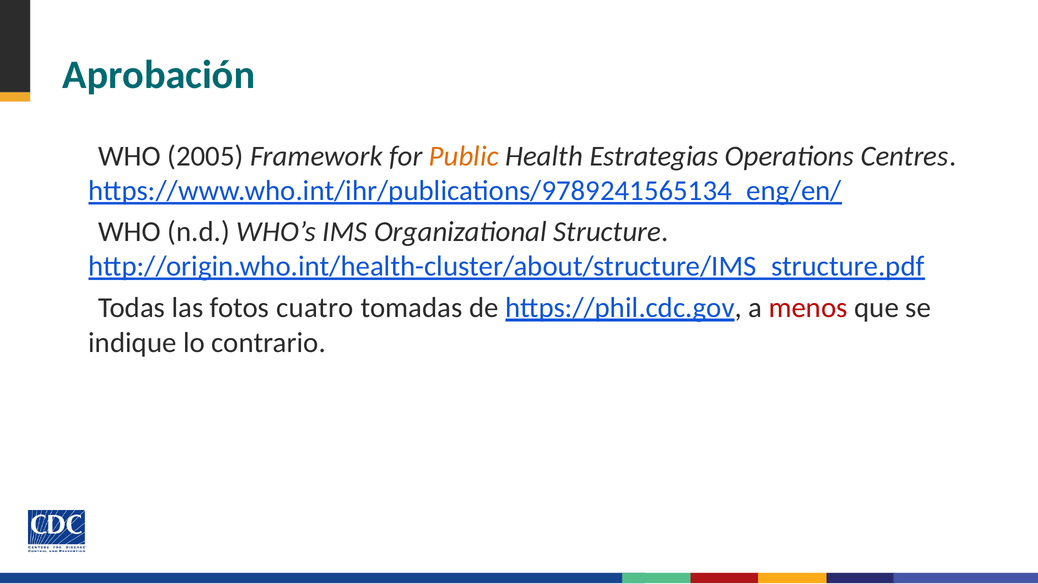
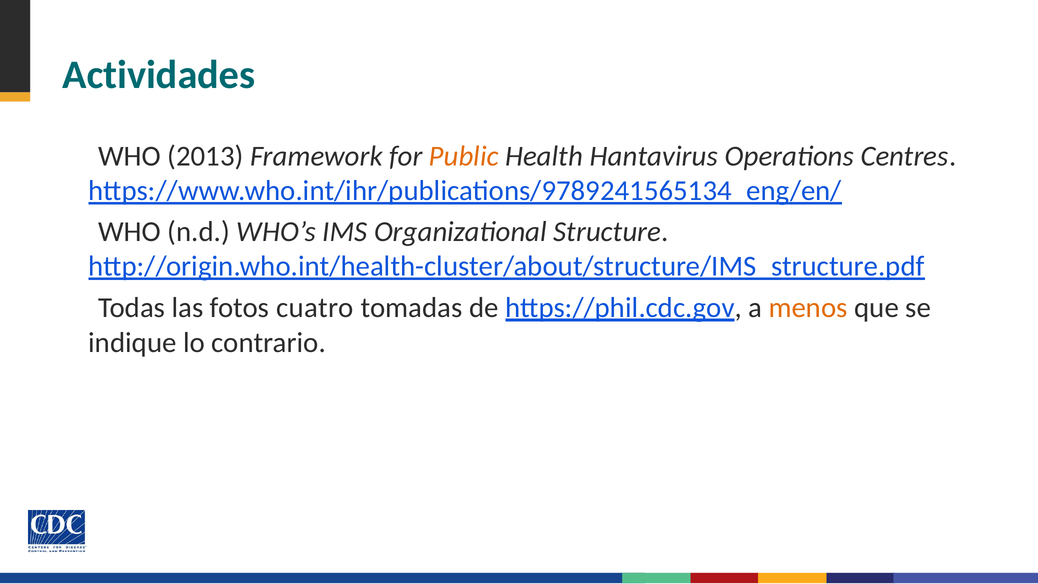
Aprobación: Aprobación -> Actividades
2005: 2005 -> 2013
Estrategias: Estrategias -> Hantavirus
menos colour: red -> orange
